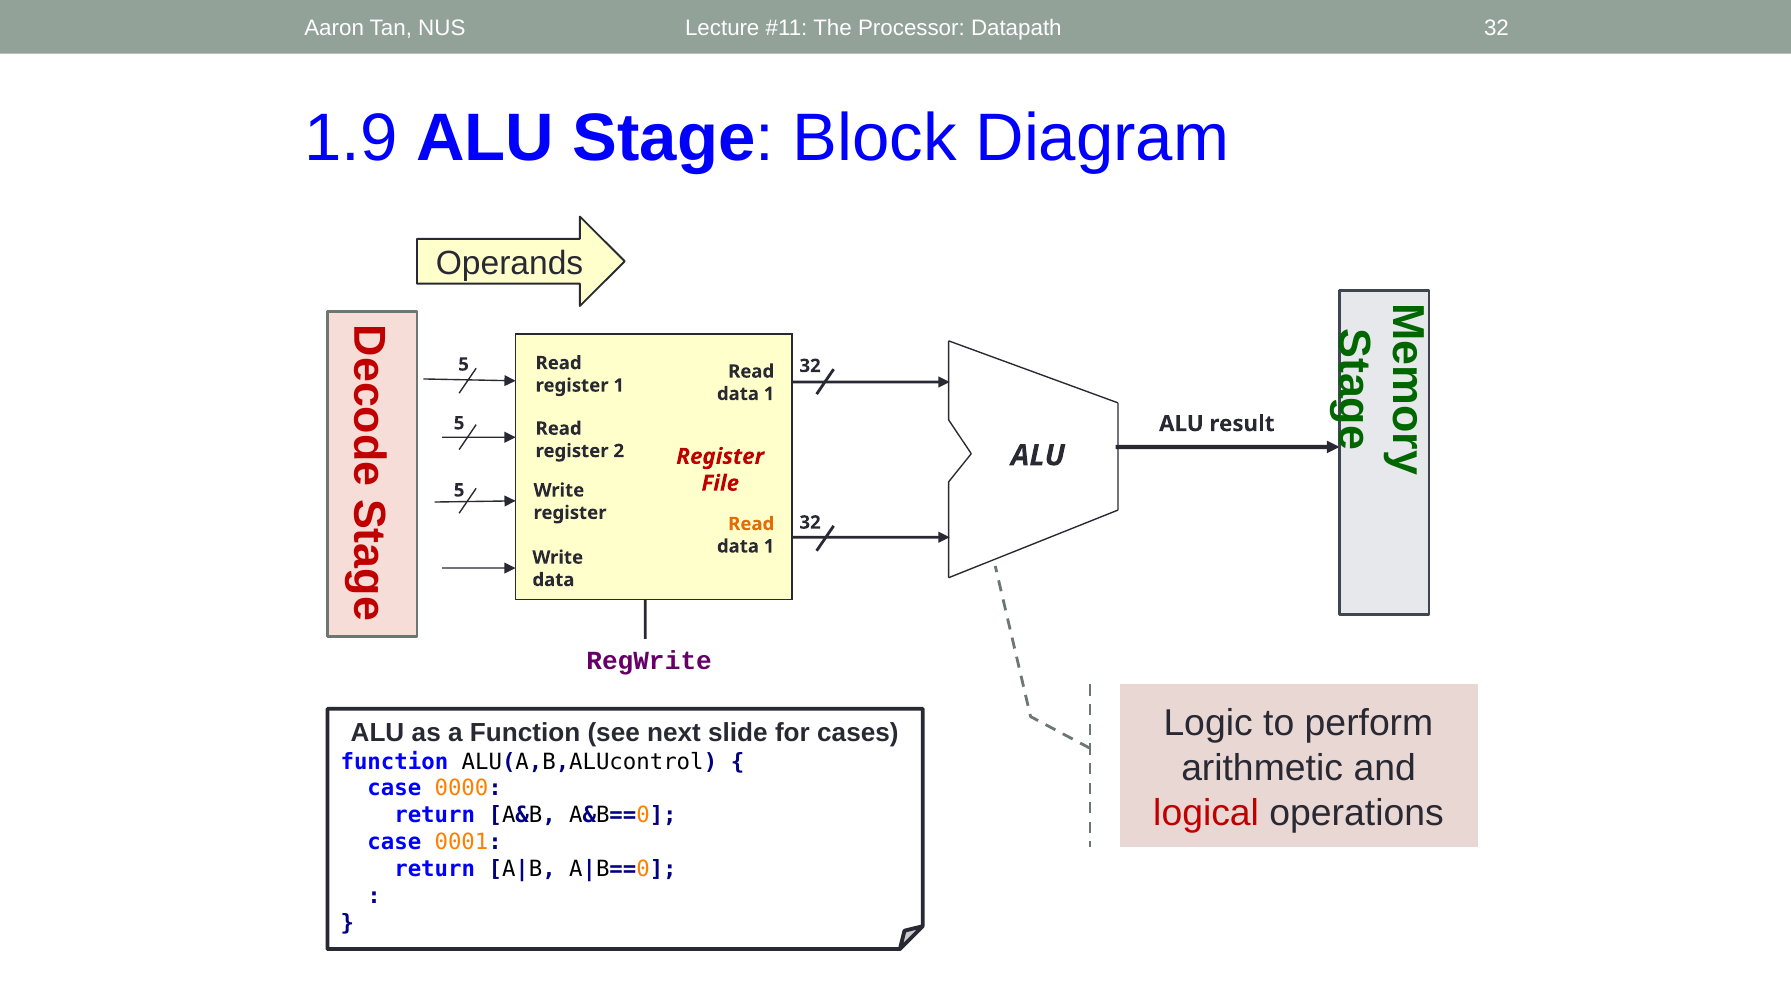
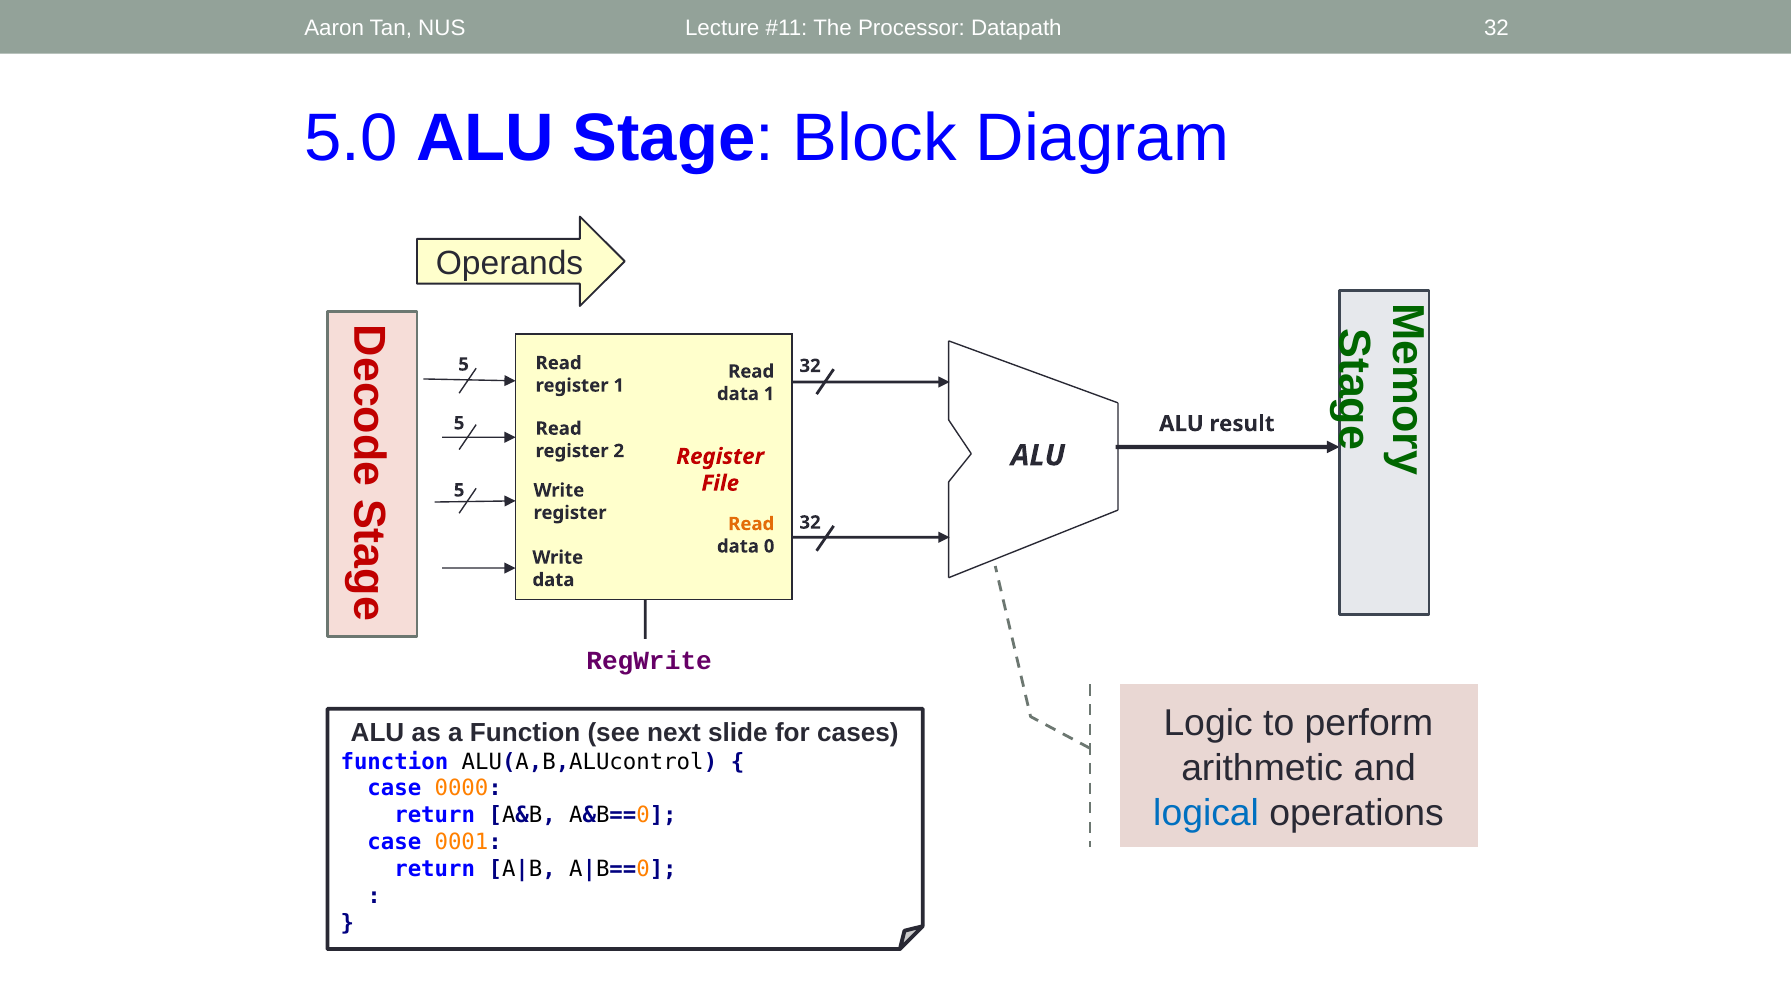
1.9: 1.9 -> 5.0
1 at (769, 547): 1 -> 0
logical colour: red -> blue
